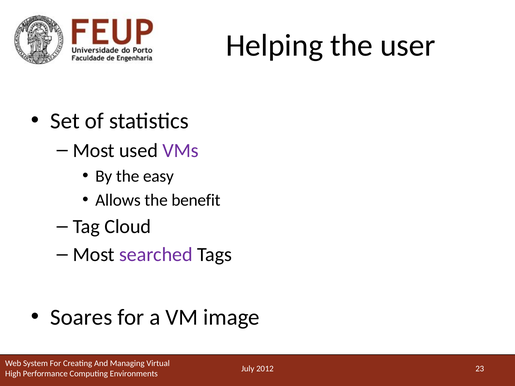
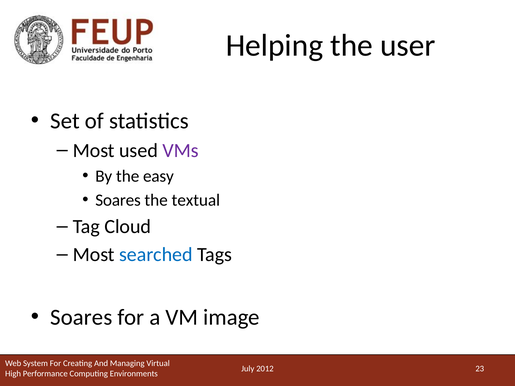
Allows at (118, 200): Allows -> Soares
benefit: benefit -> textual
searched colour: purple -> blue
